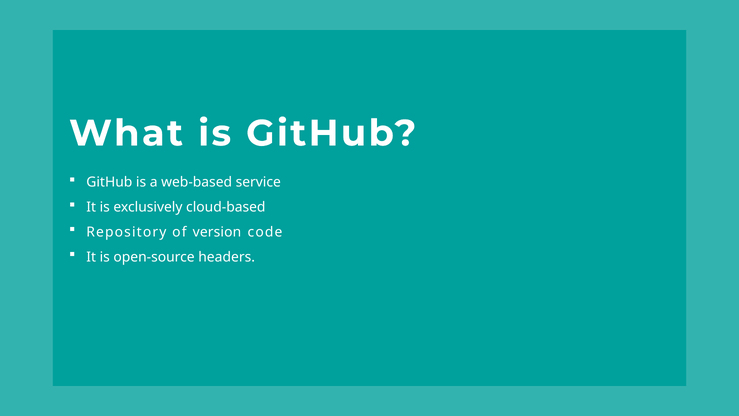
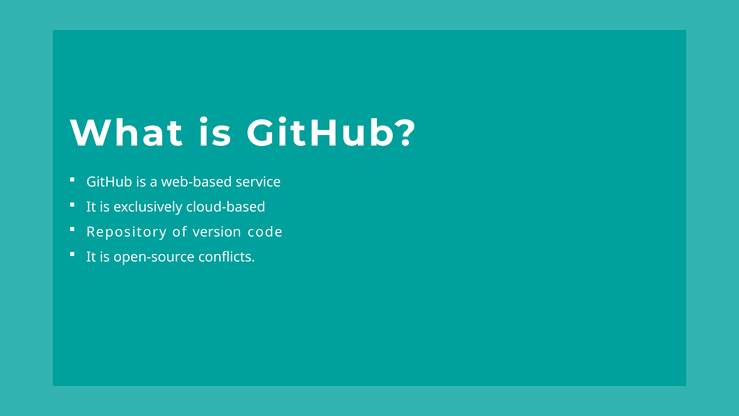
headers: headers -> conflicts
